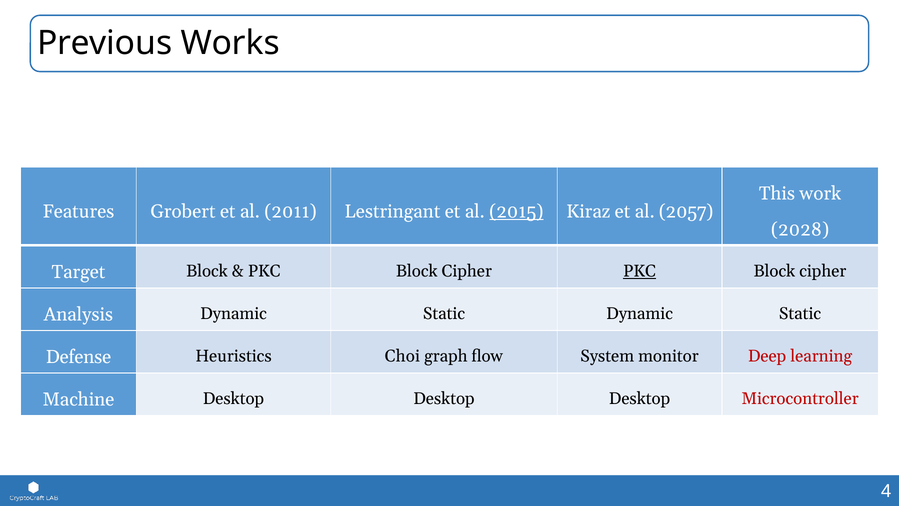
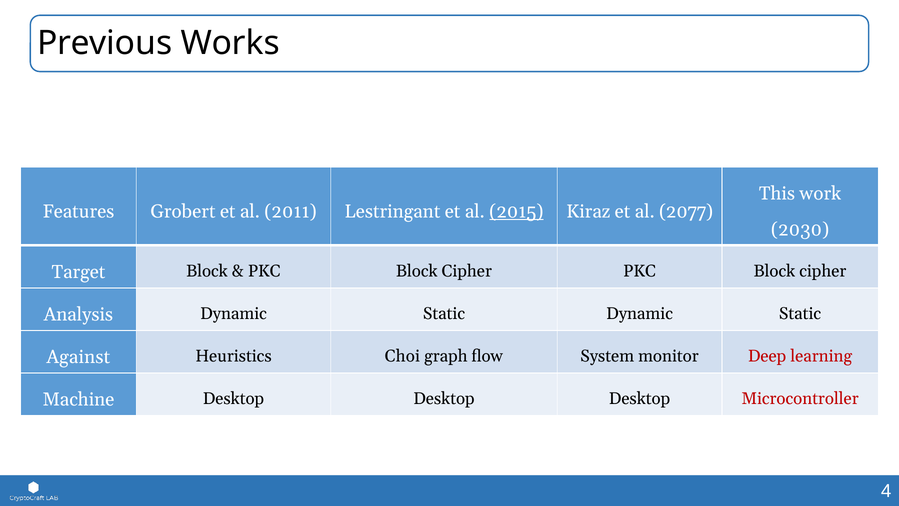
2057: 2057 -> 2077
2028: 2028 -> 2030
PKC at (640, 271) underline: present -> none
Defense: Defense -> Against
